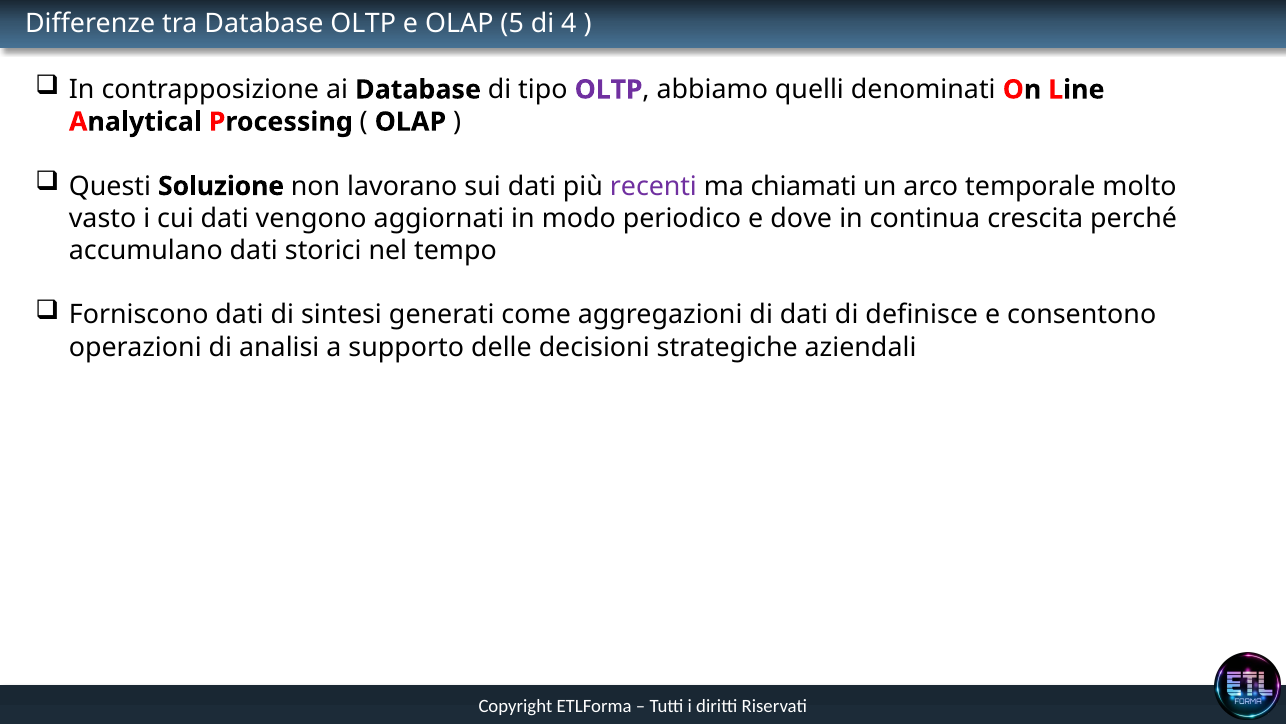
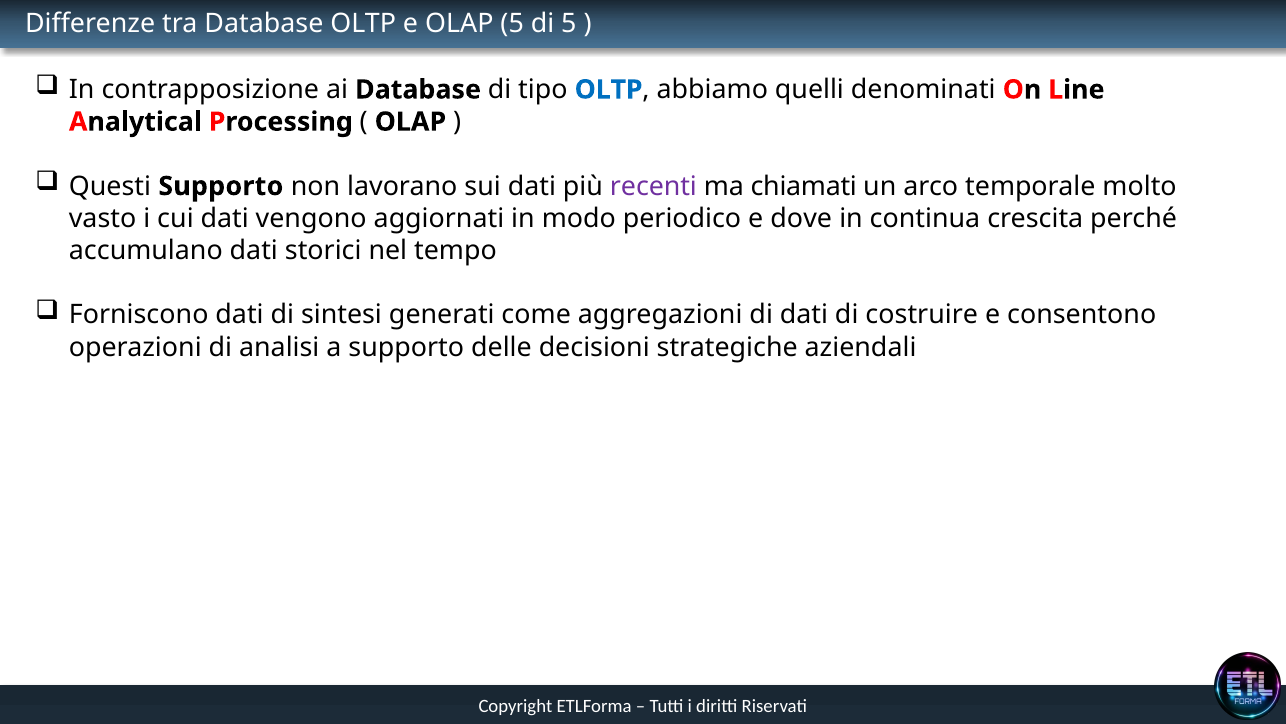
di 4: 4 -> 5
OLTP at (609, 90) colour: purple -> blue
Questi Soluzione: Soluzione -> Supporto
definisce: definisce -> costruire
